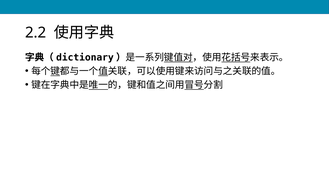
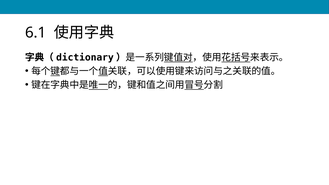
2.2: 2.2 -> 6.1
